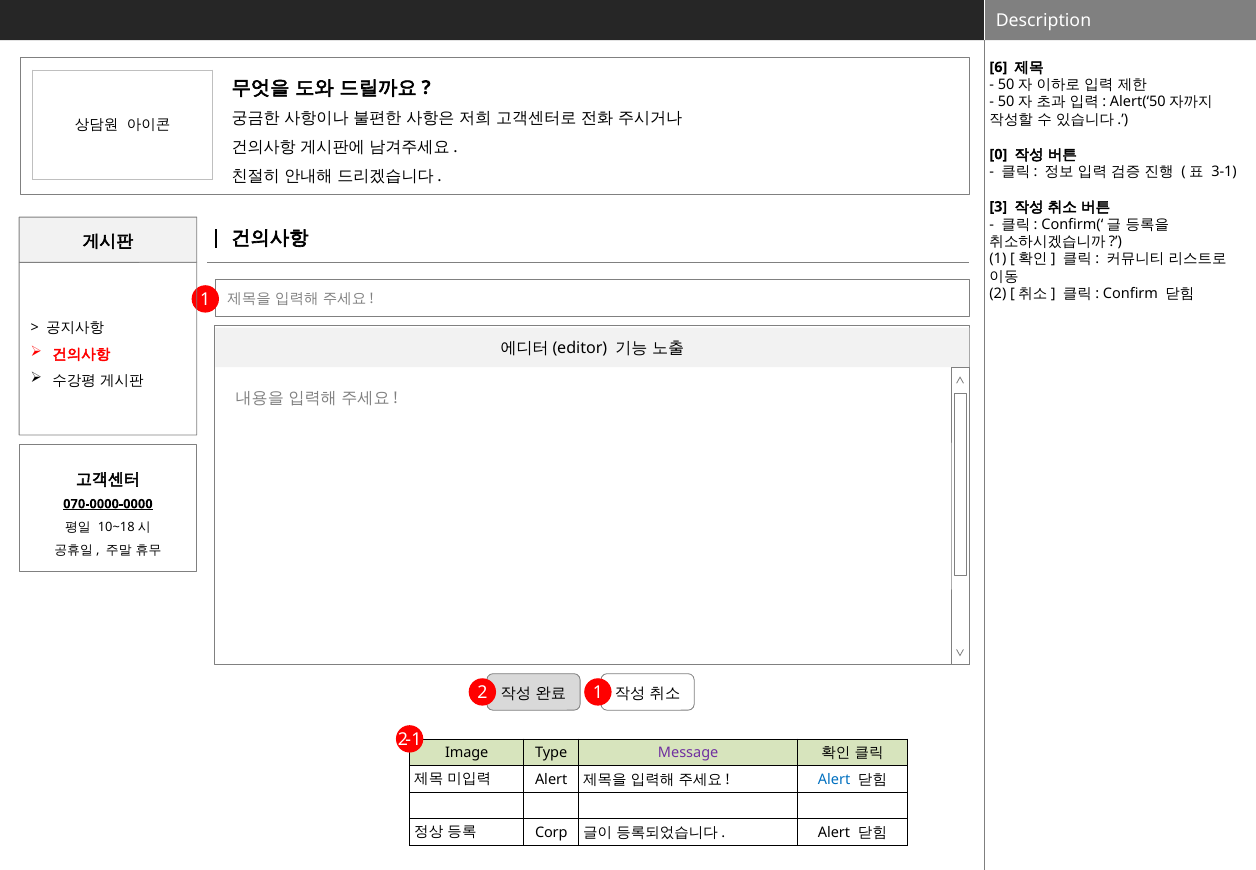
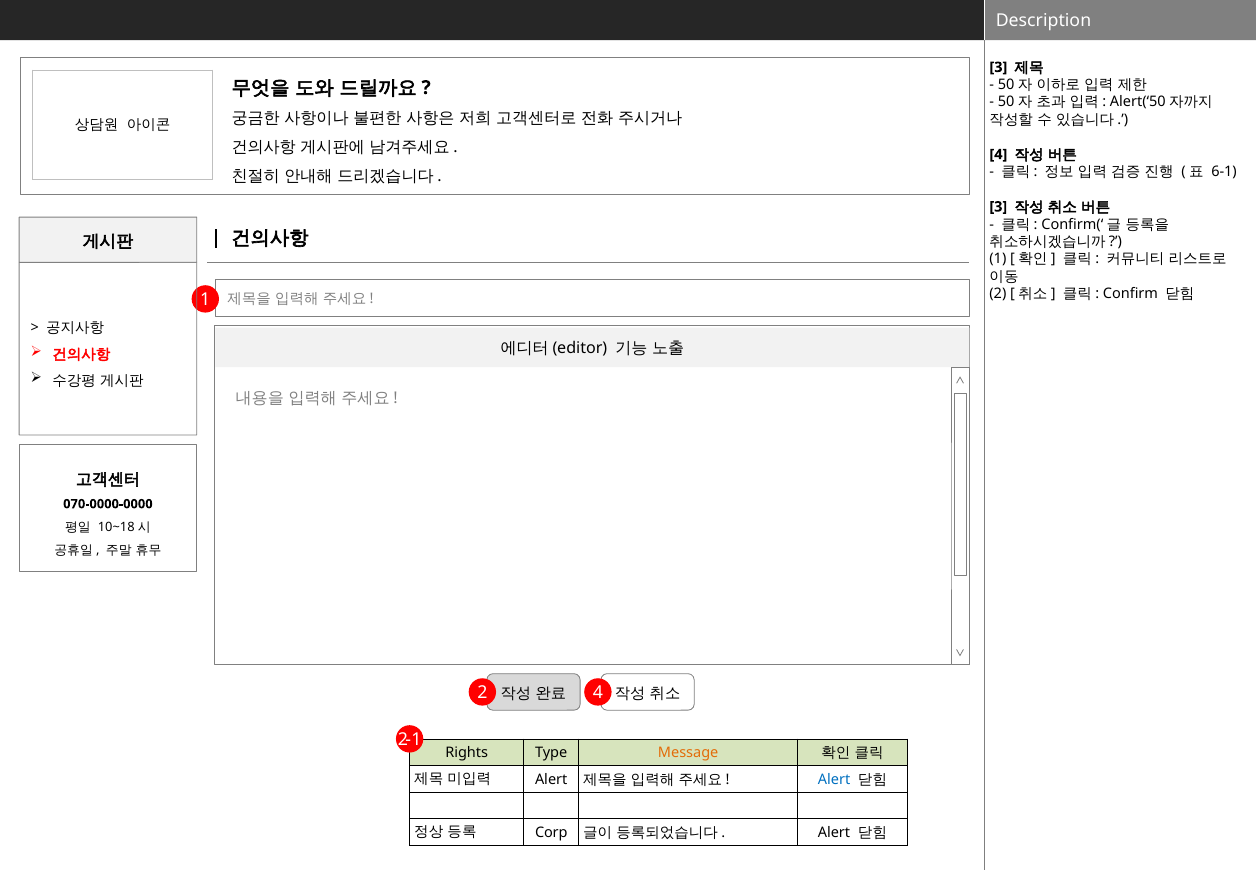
6 at (998, 67): 6 -> 3
0 at (998, 154): 0 -> 4
3-1: 3-1 -> 6-1
070-0000-0000 underline: present -> none
2 1: 1 -> 4
Image: Image -> Rights
Message colour: purple -> orange
